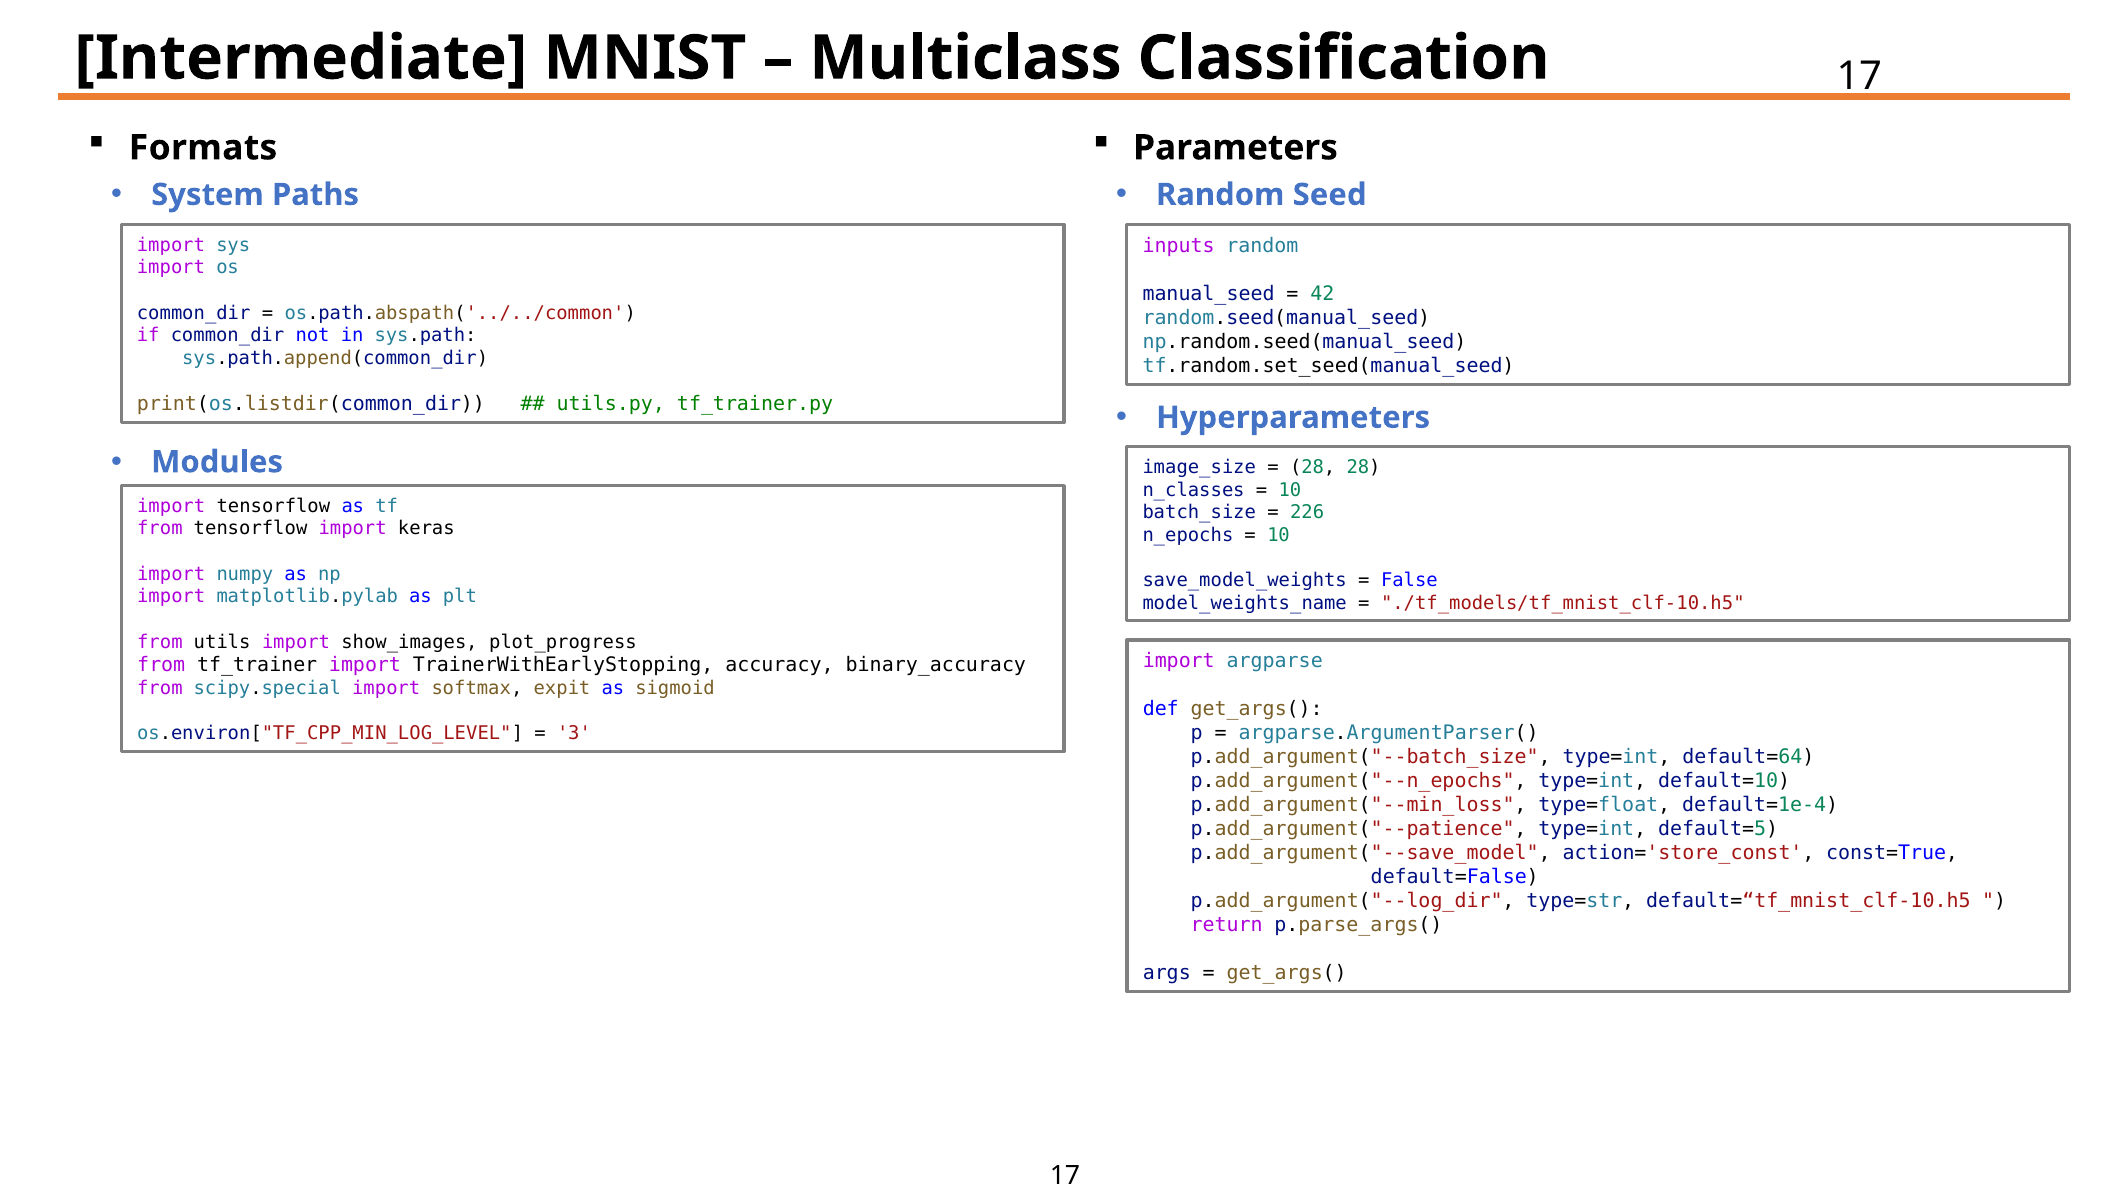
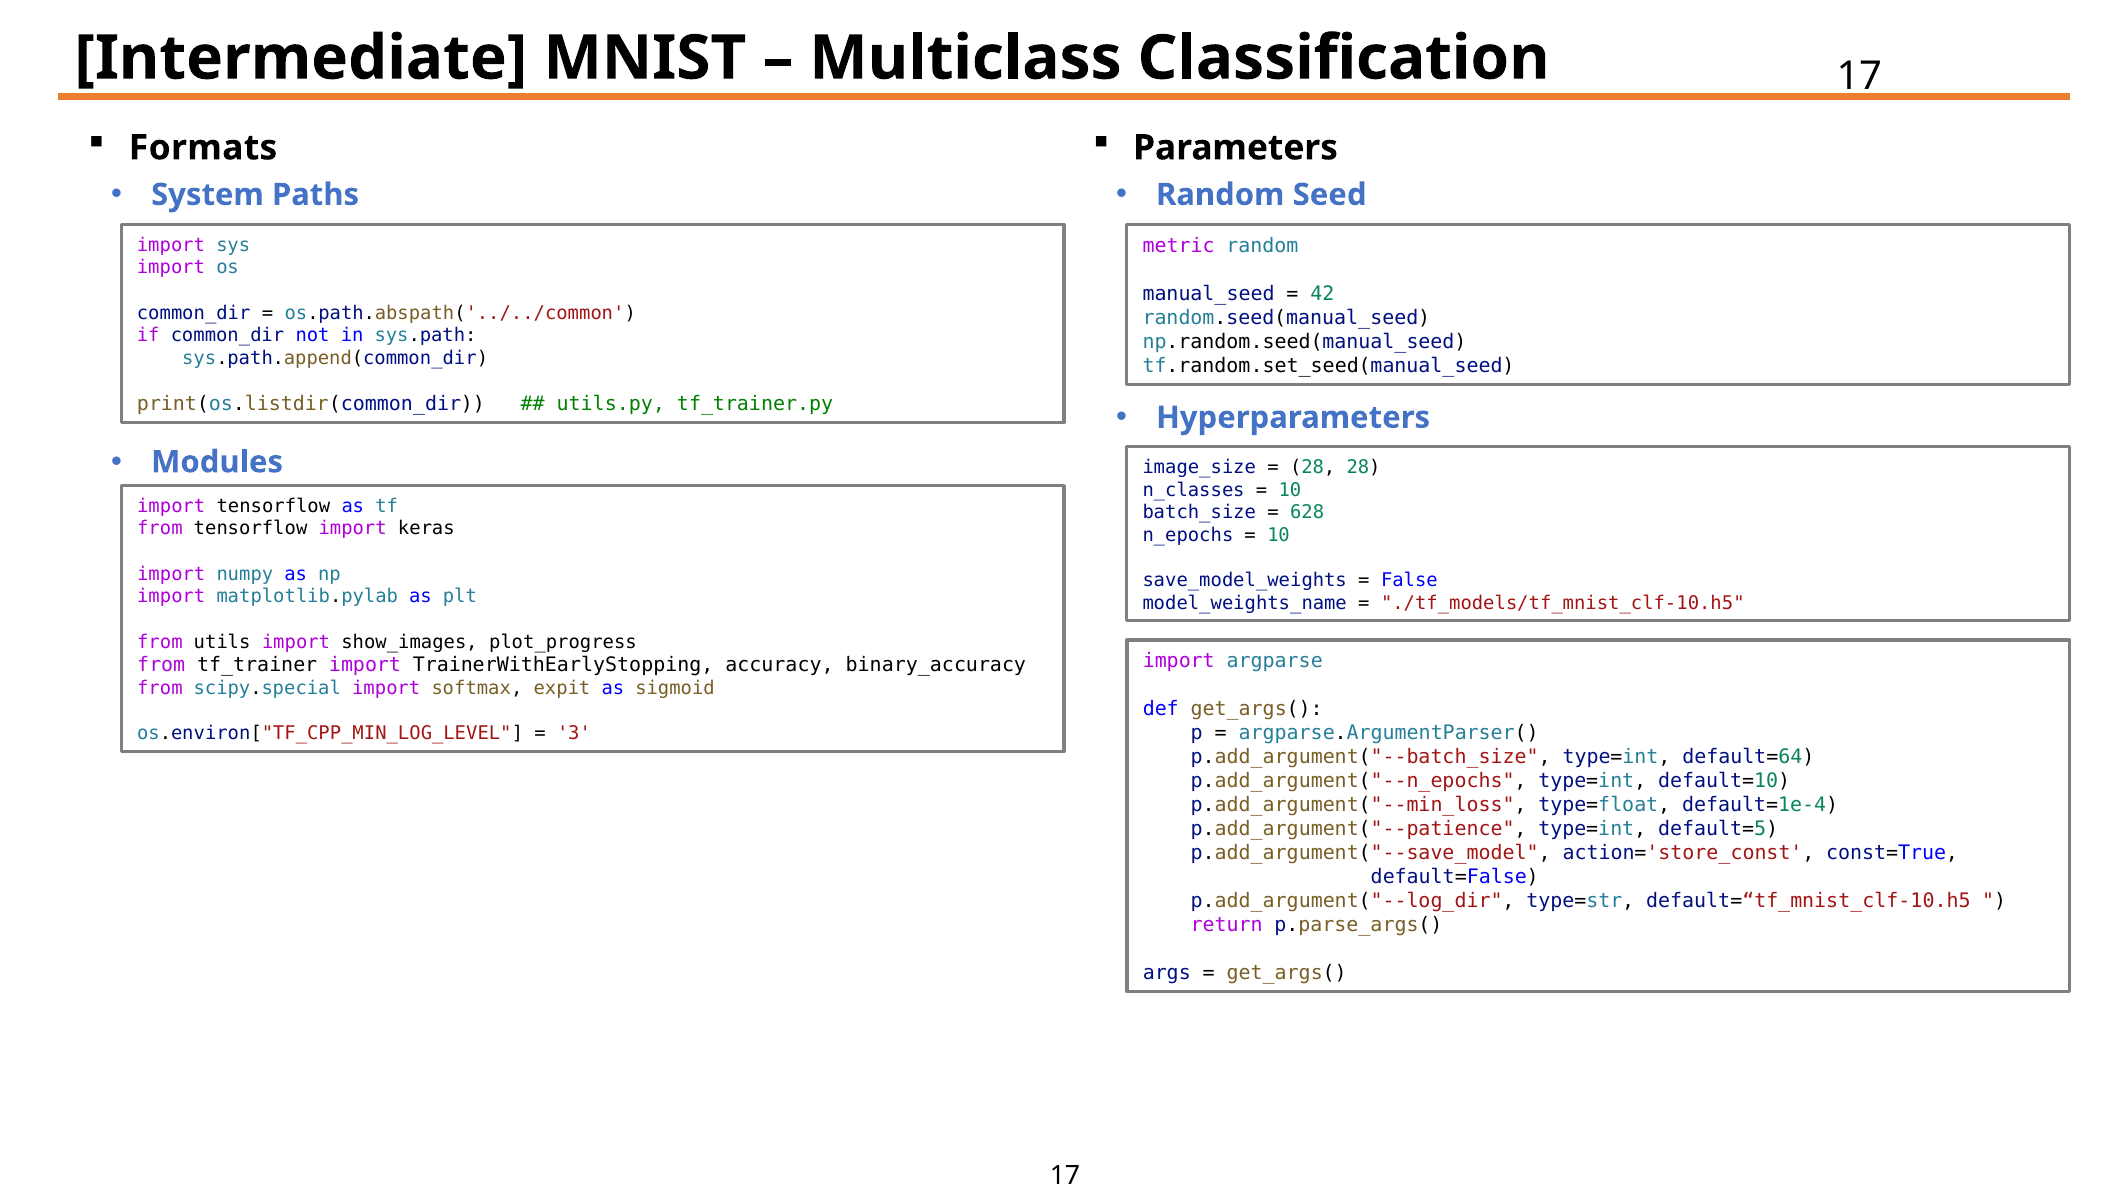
inputs: inputs -> metric
226: 226 -> 628
